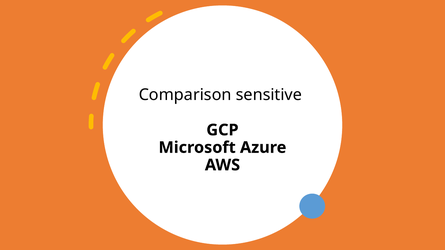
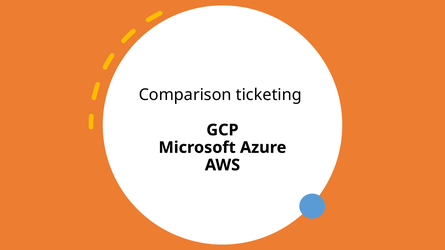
sensitive: sensitive -> ticketing
